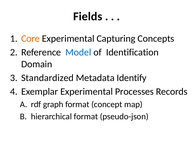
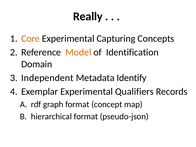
Fields: Fields -> Really
Model colour: blue -> orange
Standardized: Standardized -> Independent
Processes: Processes -> Qualifiers
